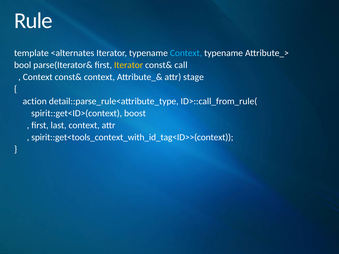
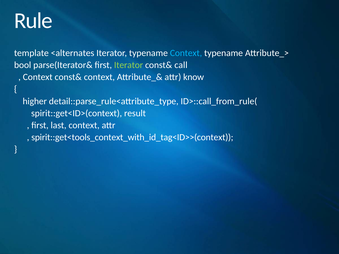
Iterator at (129, 65) colour: yellow -> light green
stage: stage -> know
action: action -> higher
boost: boost -> result
